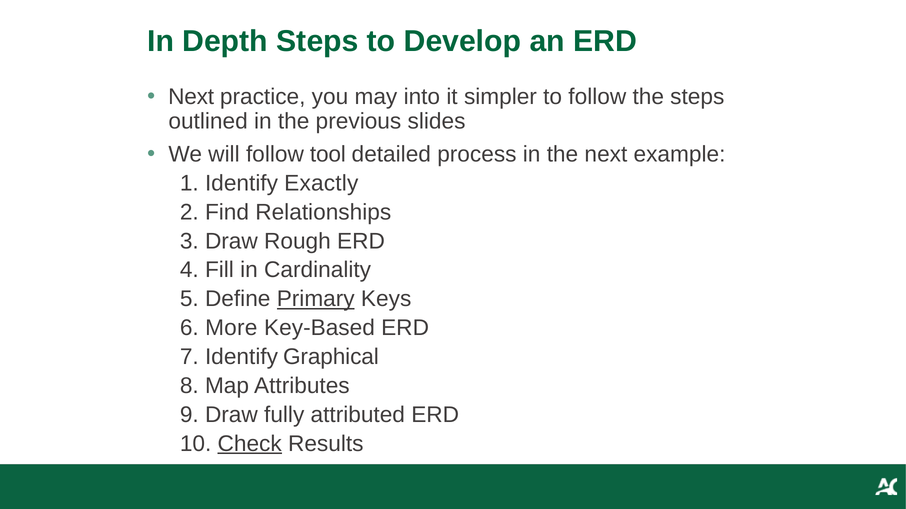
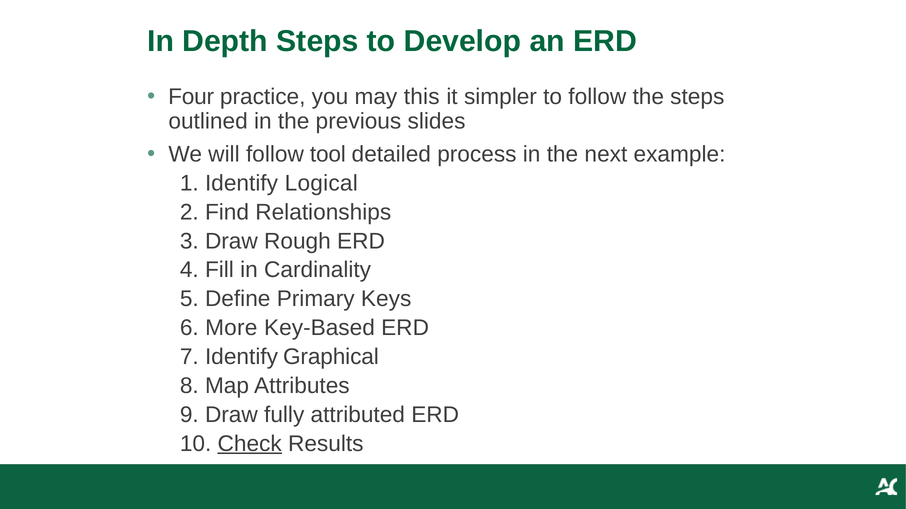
Next at (191, 97): Next -> Four
into: into -> this
Exactly: Exactly -> Logical
Primary underline: present -> none
